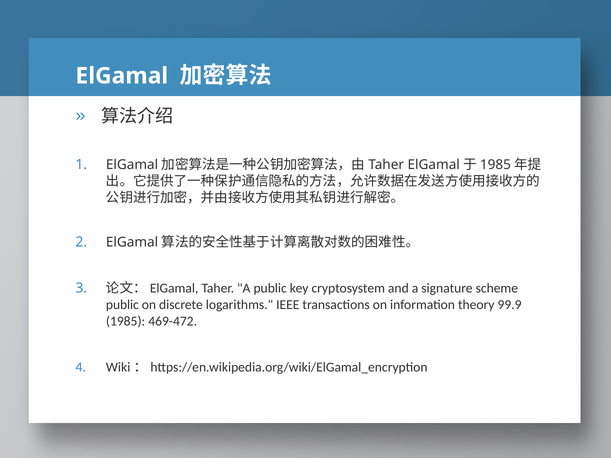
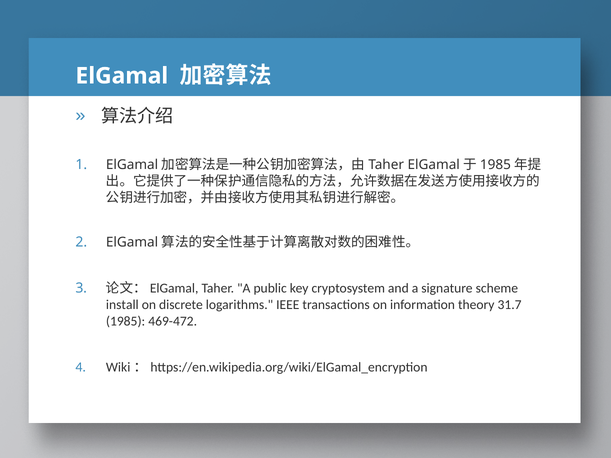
public at (122, 305): public -> install
99.9: 99.9 -> 31.7
